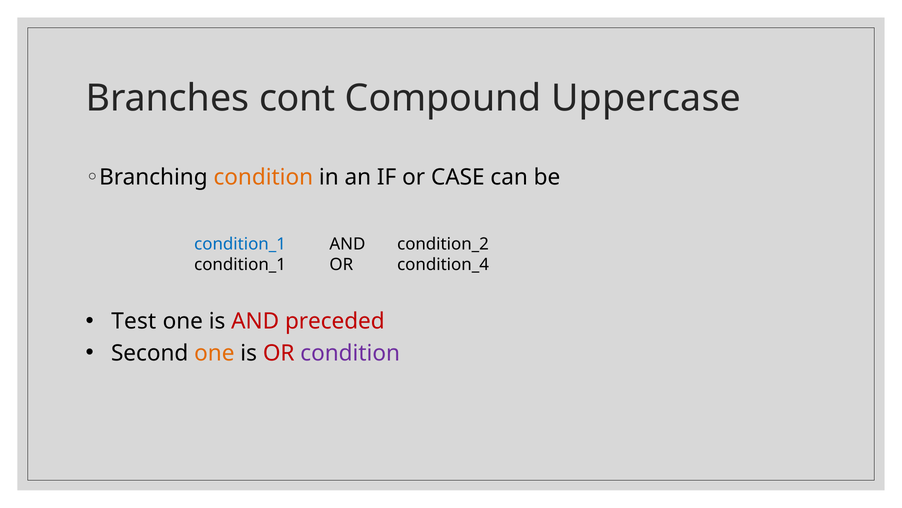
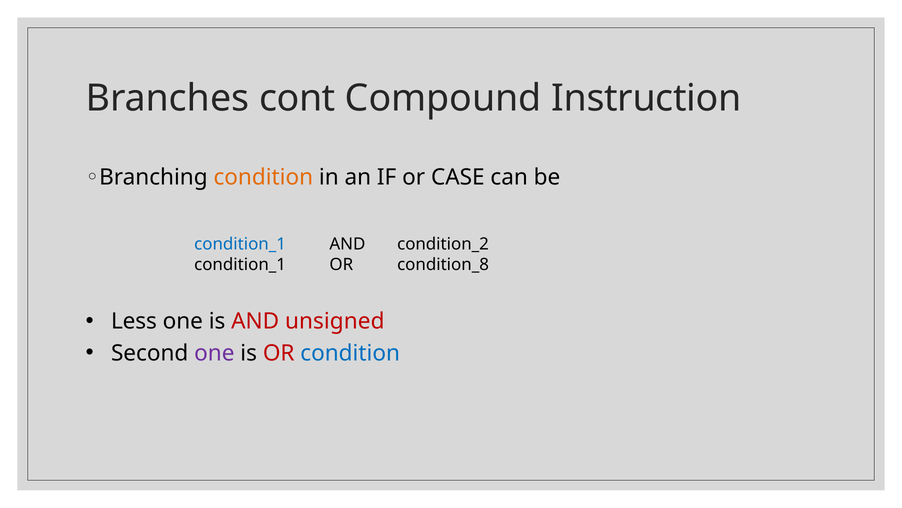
Uppercase: Uppercase -> Instruction
condition_4: condition_4 -> condition_8
Test: Test -> Less
preceded: preceded -> unsigned
one at (214, 353) colour: orange -> purple
condition at (350, 353) colour: purple -> blue
